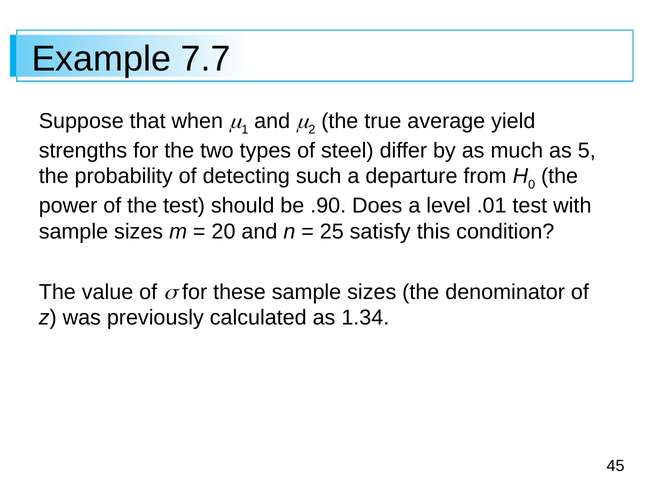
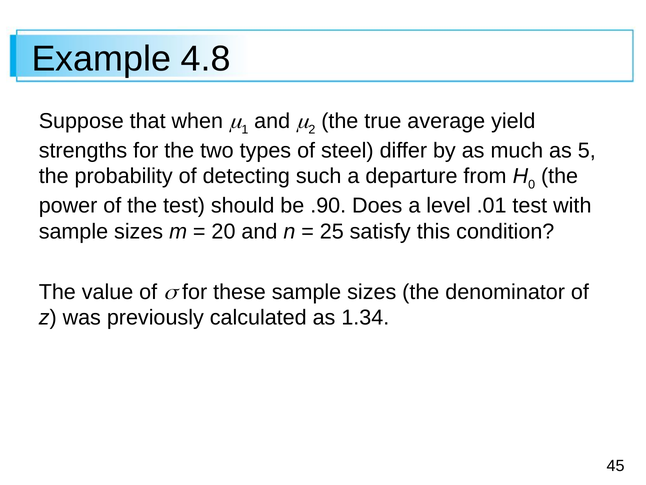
7.7: 7.7 -> 4.8
